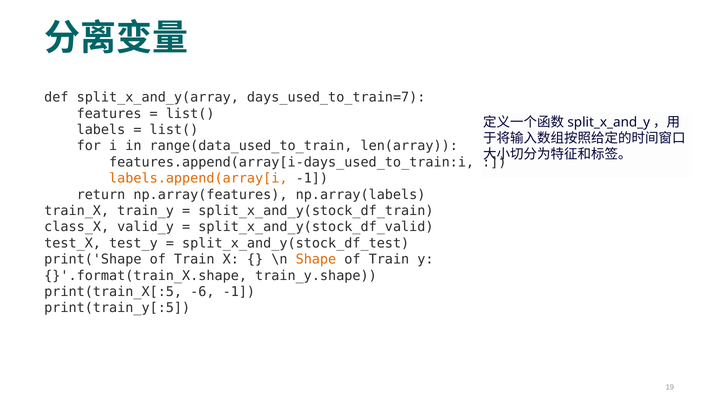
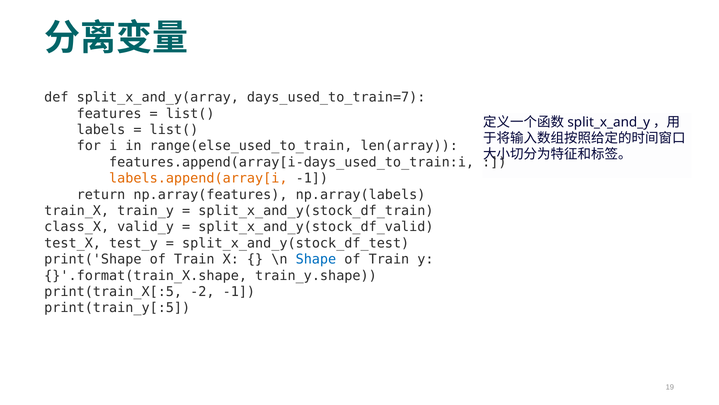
range(data_used_to_train: range(data_used_to_train -> range(else_used_to_train
Shape colour: orange -> blue
-6: -6 -> -2
